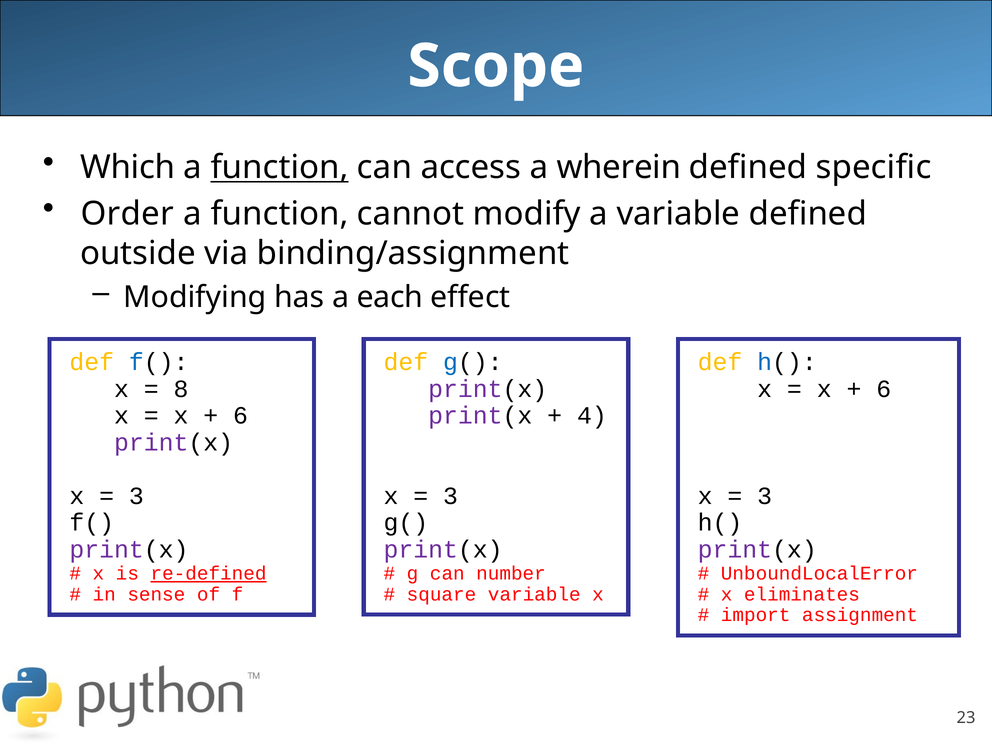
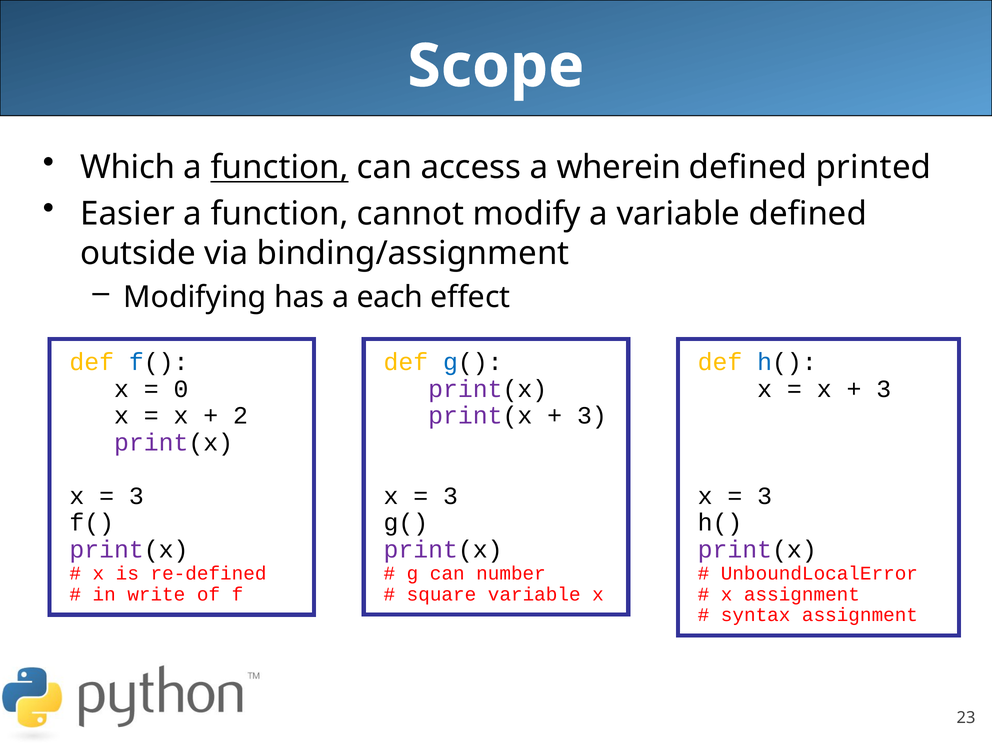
specific: specific -> printed
Order: Order -> Easier
8: 8 -> 0
6 at (884, 389): 6 -> 3
6 at (241, 416): 6 -> 2
4 at (592, 416): 4 -> 3
re-defined underline: present -> none
x eliminates: eliminates -> assignment
sense: sense -> write
import: import -> syntax
